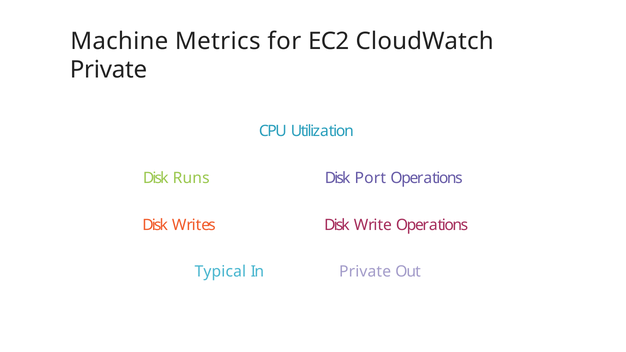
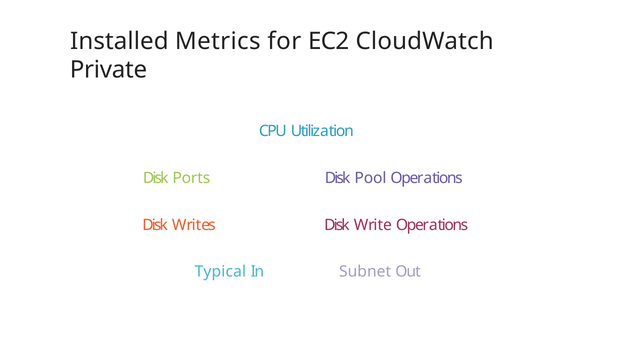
Machine: Machine -> Installed
Runs: Runs -> Ports
Port: Port -> Pool
In Private: Private -> Subnet
